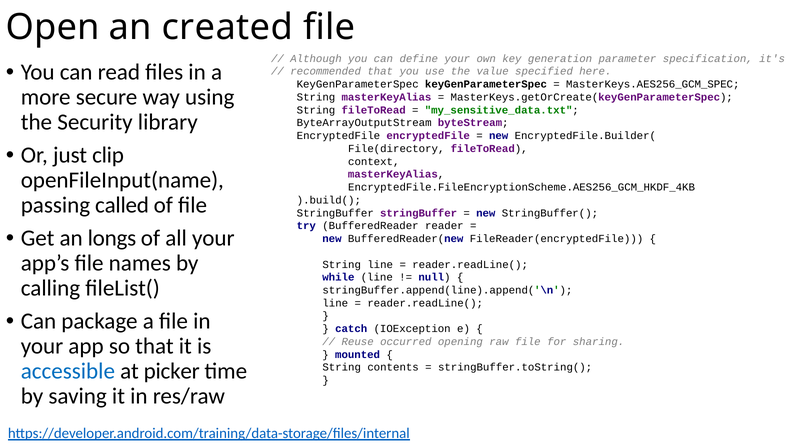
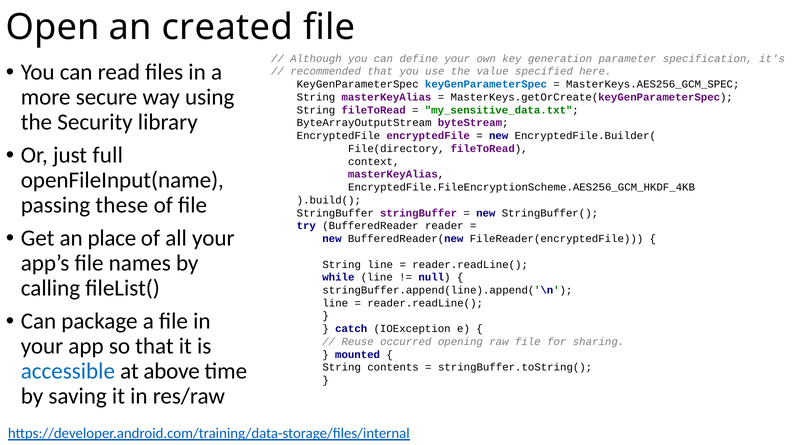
keyGenParameterSpec at (486, 84) colour: black -> blue
clip: clip -> full
called: called -> these
longs: longs -> place
picker: picker -> above
